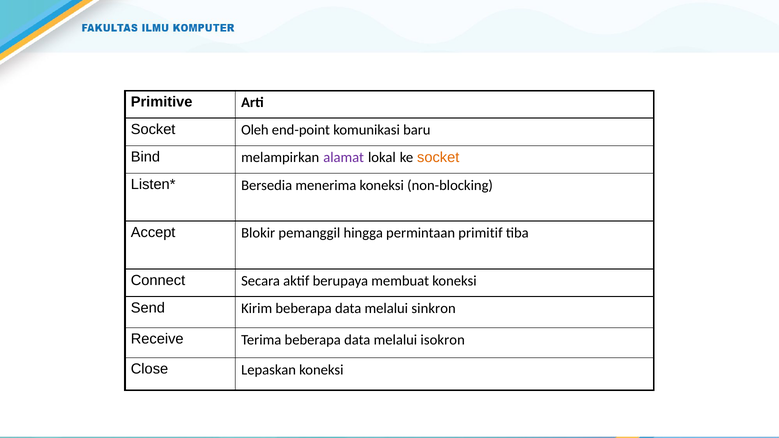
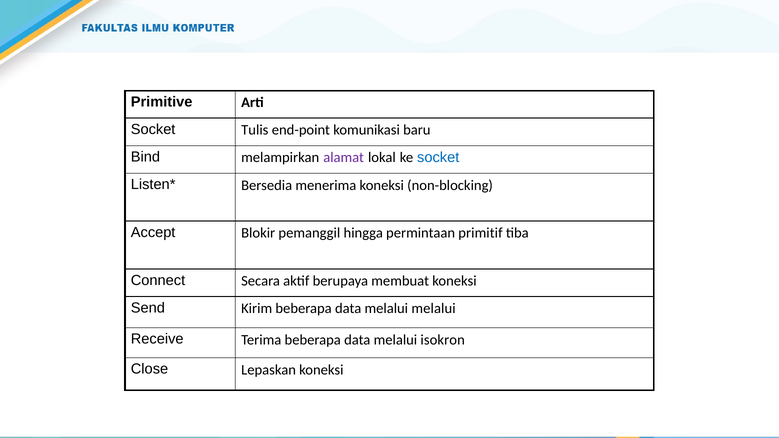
Oleh: Oleh -> Tulis
socket at (438, 158) colour: orange -> blue
melalui sinkron: sinkron -> melalui
